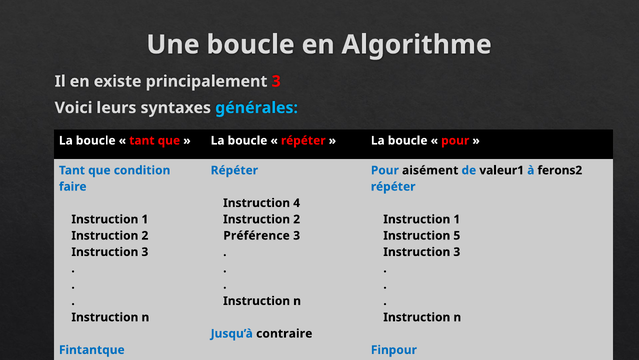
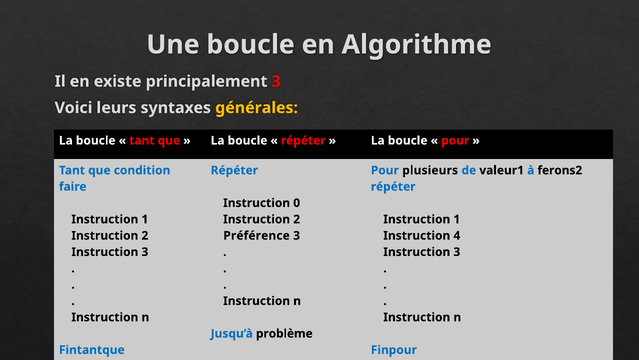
générales colour: light blue -> yellow
aisément: aisément -> plusieurs
4: 4 -> 0
5: 5 -> 4
contraire: contraire -> problème
